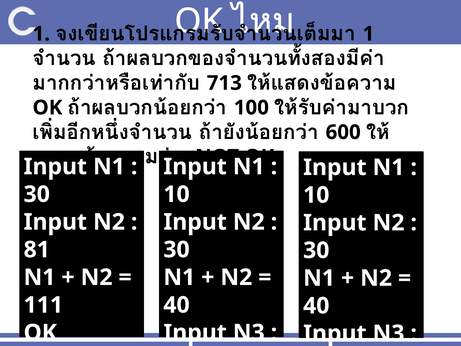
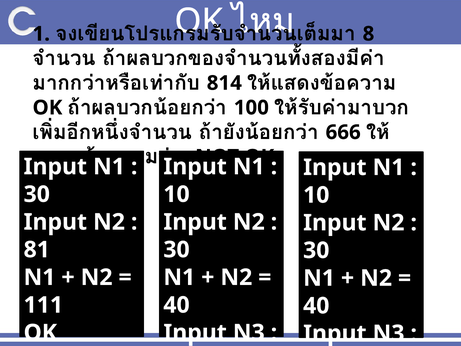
1 at (368, 34): 1 -> 8
713: 713 -> 814
600: 600 -> 666
